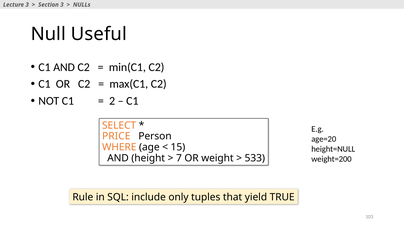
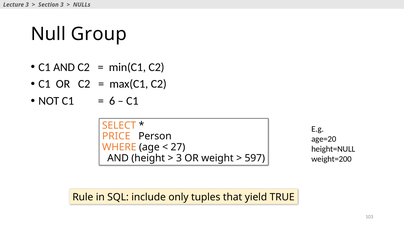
Useful: Useful -> Group
2: 2 -> 6
15: 15 -> 27
7 at (179, 158): 7 -> 3
533: 533 -> 597
